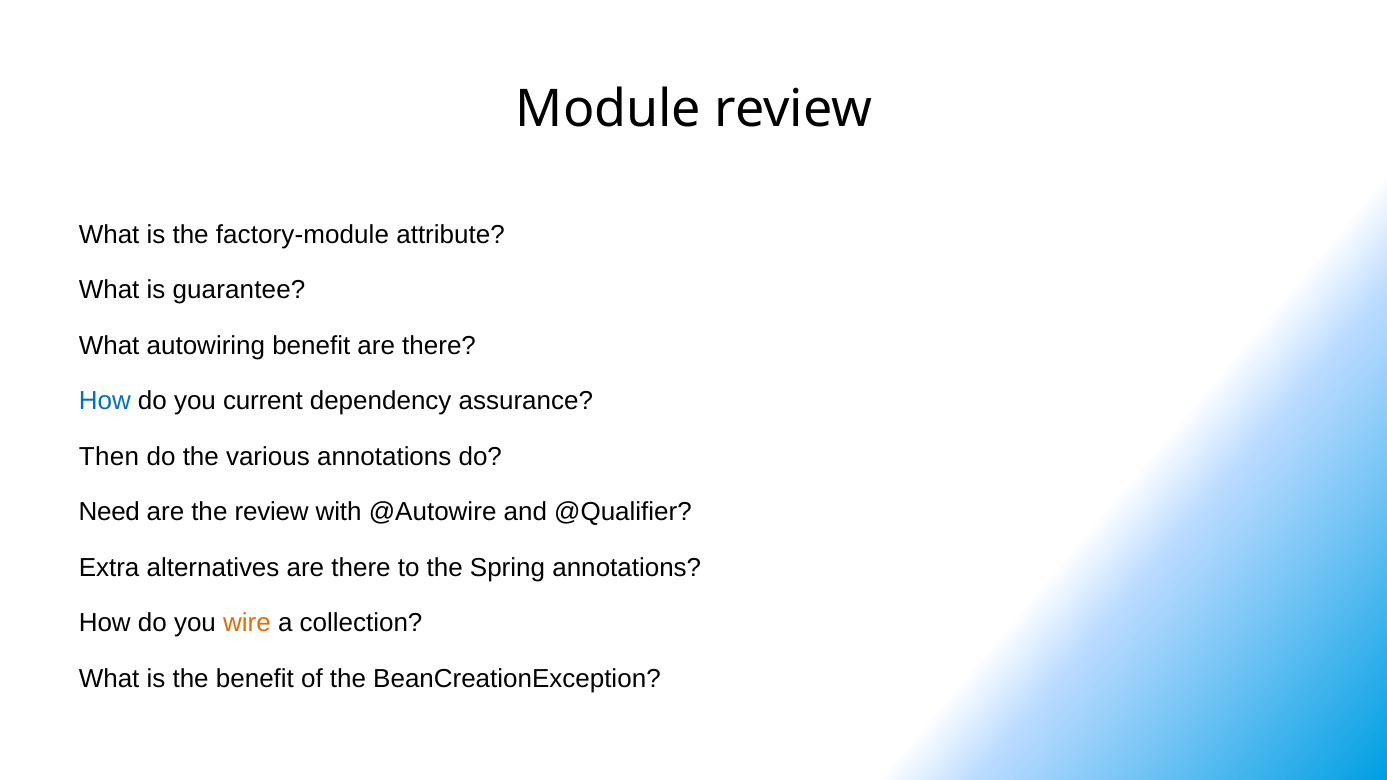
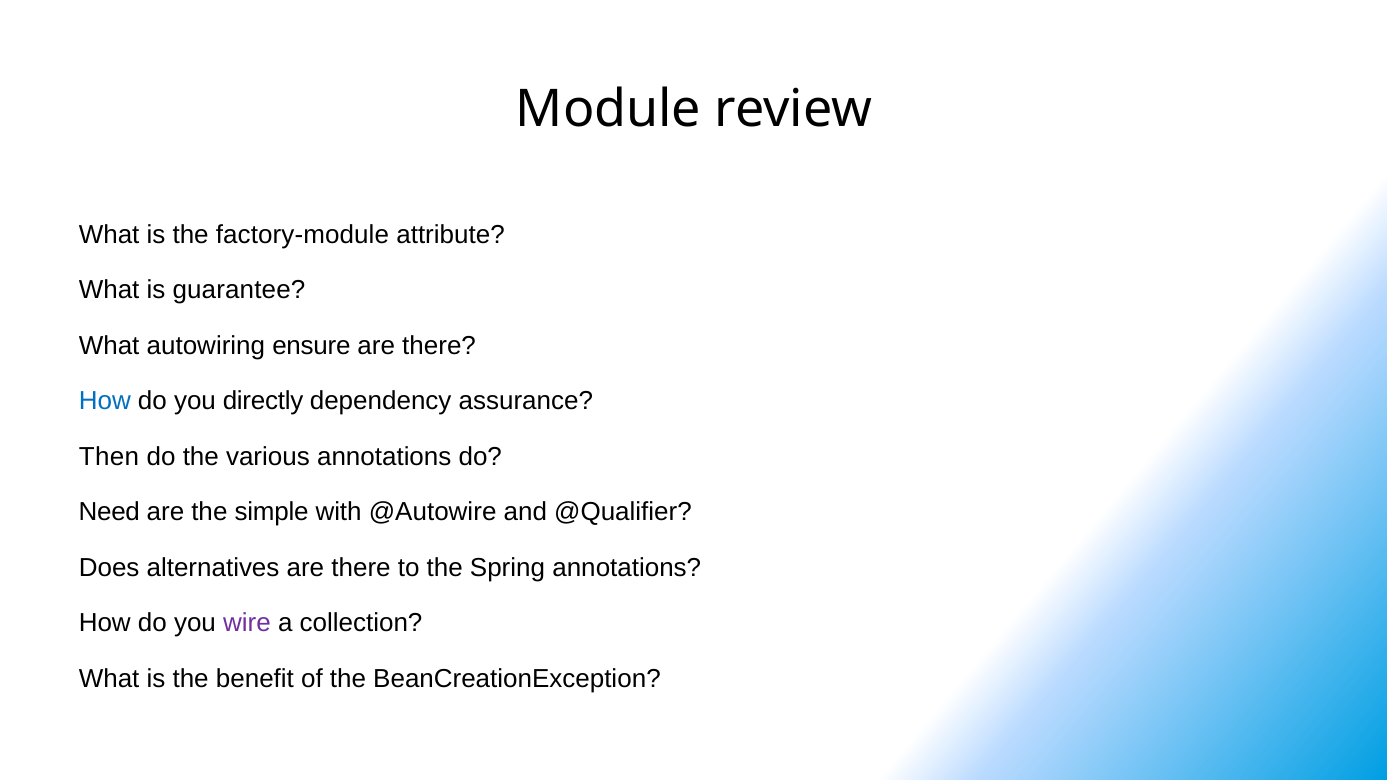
autowiring benefit: benefit -> ensure
current: current -> directly
the review: review -> simple
Extra: Extra -> Does
wire colour: orange -> purple
